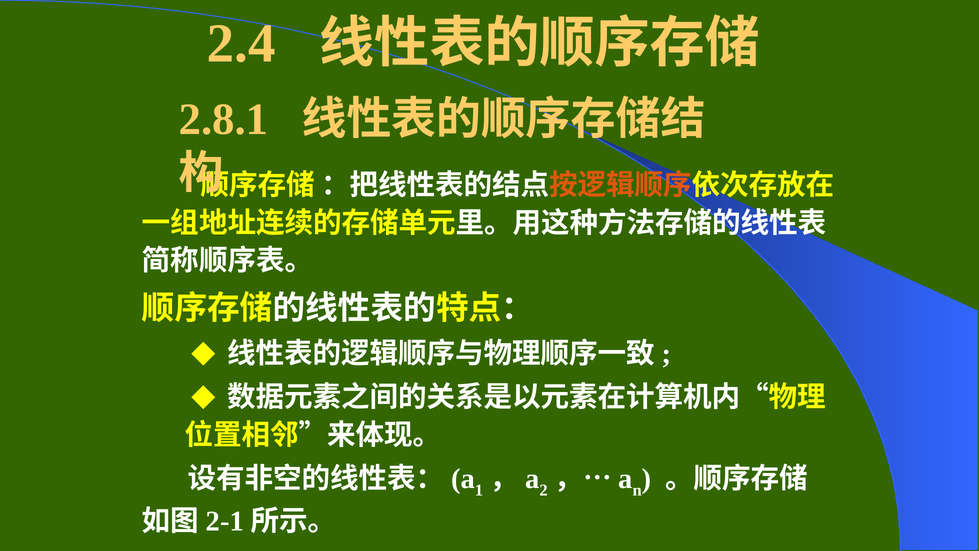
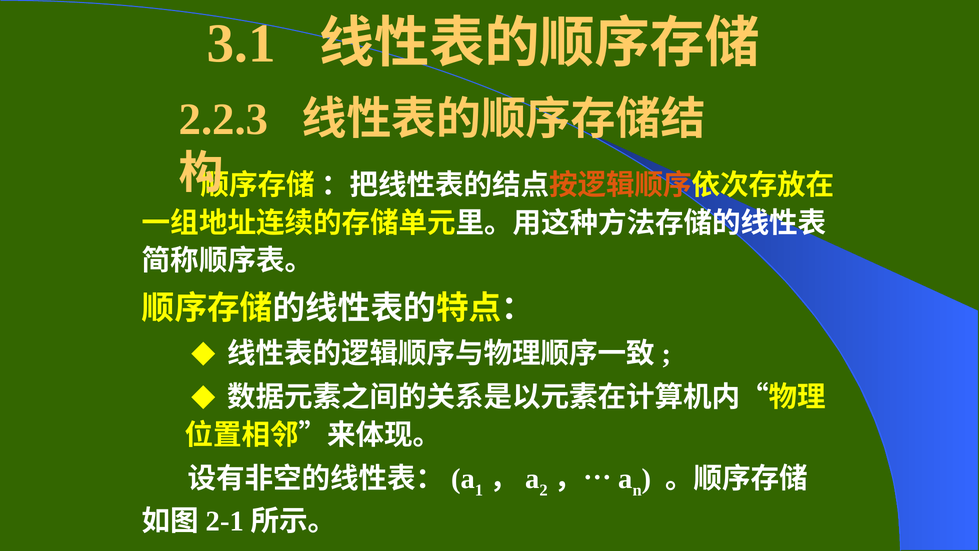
2.4: 2.4 -> 3.1
2.8.1: 2.8.1 -> 2.2.3
